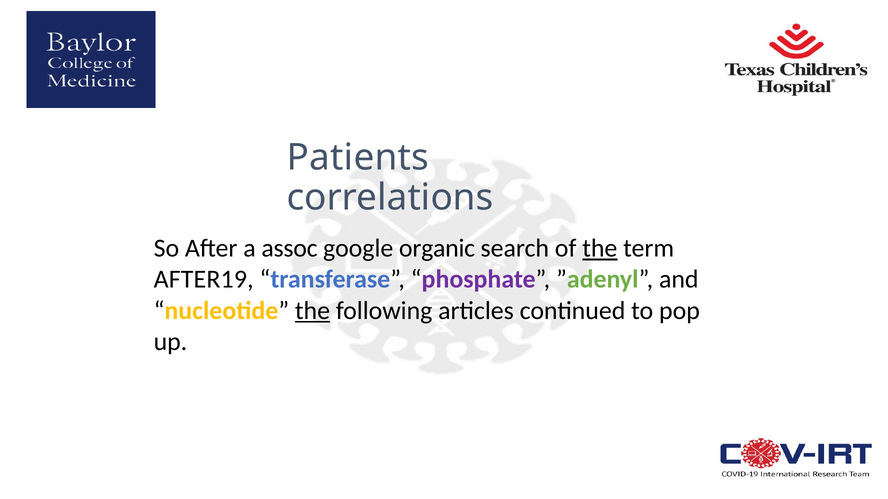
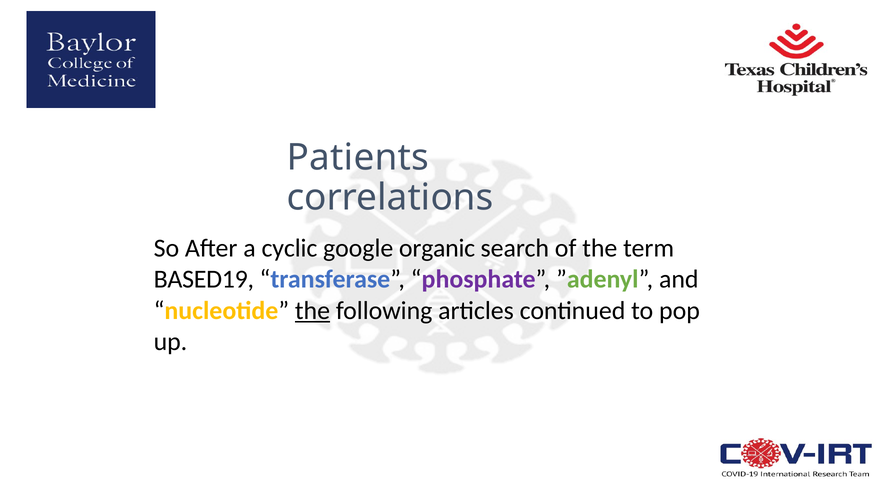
assoc: assoc -> cyclic
the at (600, 249) underline: present -> none
AFTER19: AFTER19 -> BASED19
